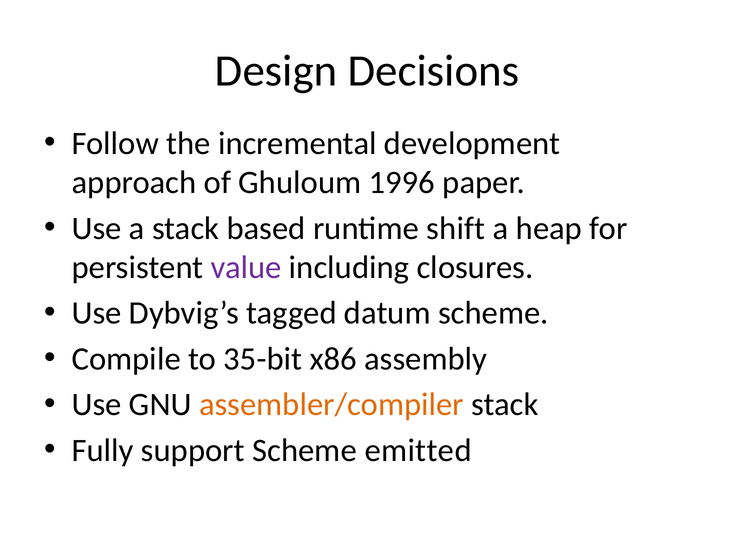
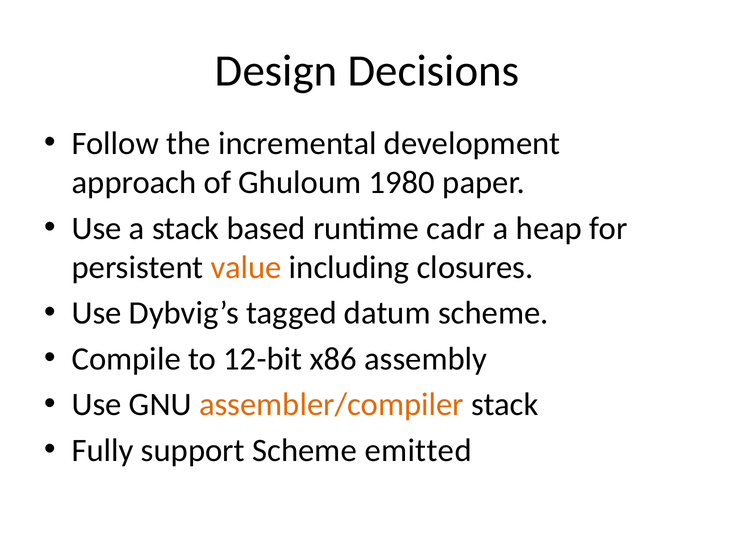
1996: 1996 -> 1980
shift: shift -> cadr
value colour: purple -> orange
35-bit: 35-bit -> 12-bit
